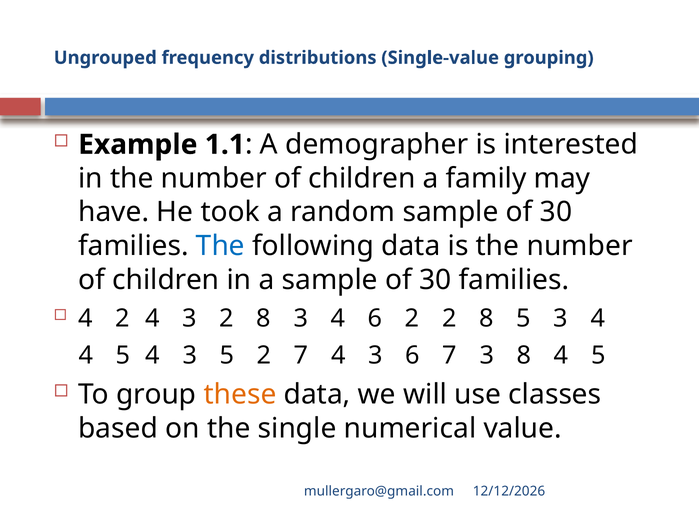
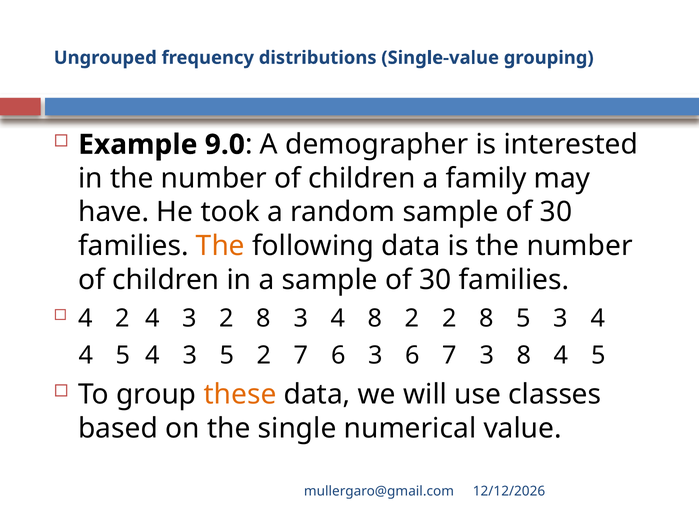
1.1: 1.1 -> 9.0
The at (220, 246) colour: blue -> orange
4 6: 6 -> 8
7 4: 4 -> 6
